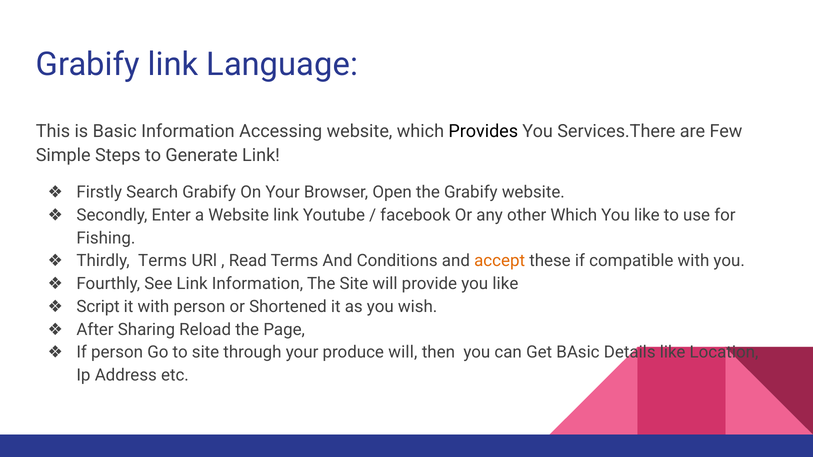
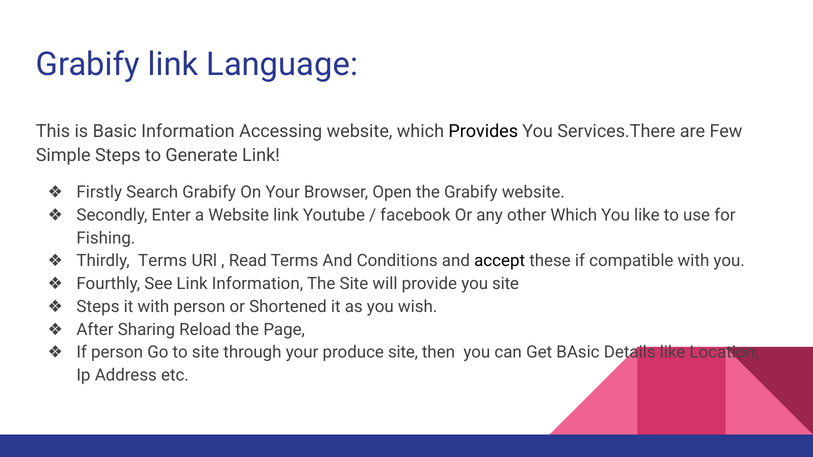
accept colour: orange -> black
provide you like: like -> site
Script at (98, 307): Script -> Steps
produce will: will -> site
